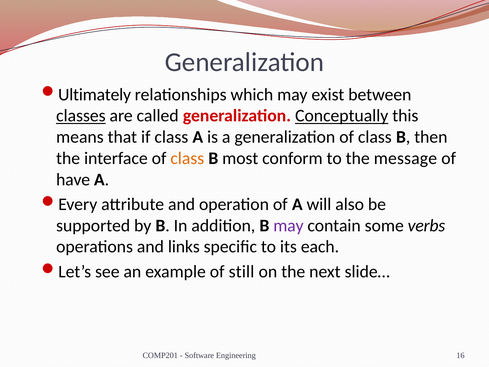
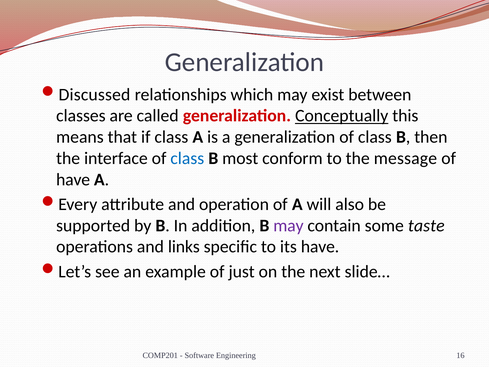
Ultimately: Ultimately -> Discussed
classes underline: present -> none
class at (187, 158) colour: orange -> blue
verbs: verbs -> taste
its each: each -> have
still: still -> just
